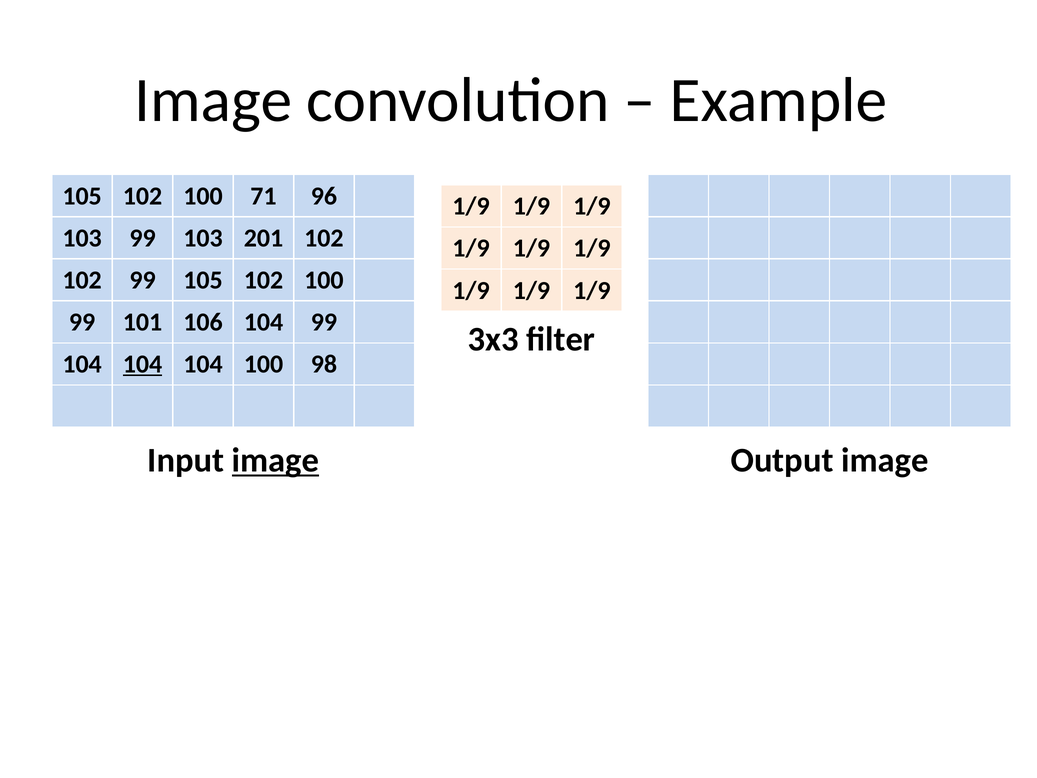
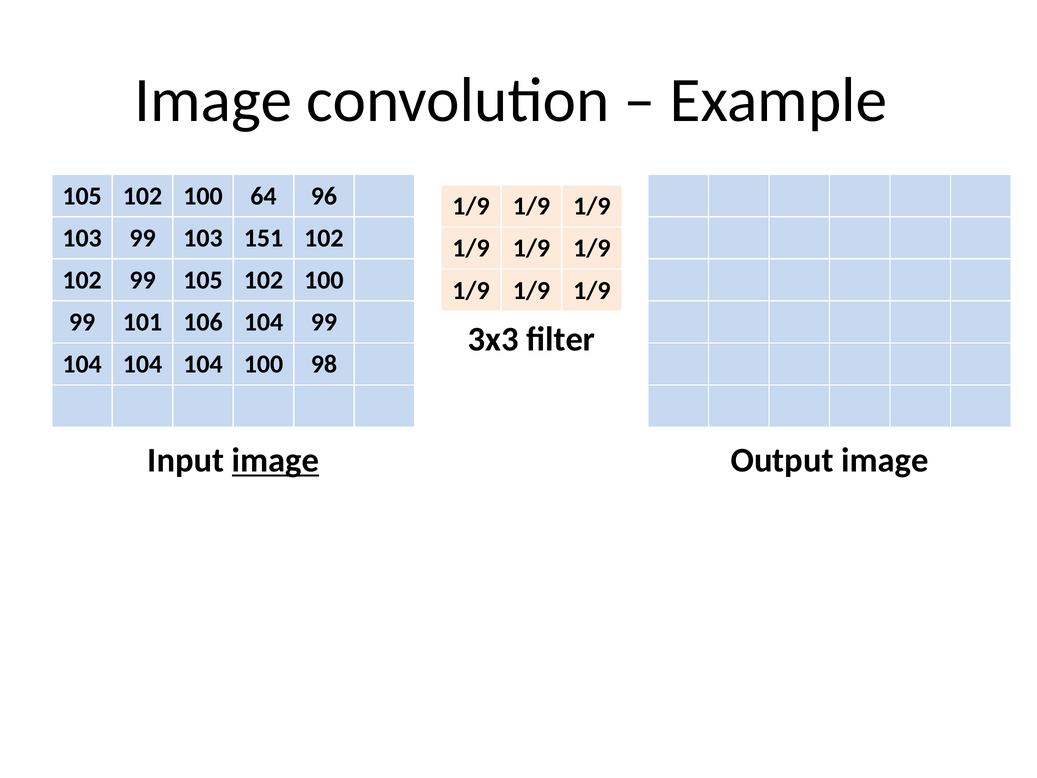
71: 71 -> 64
201: 201 -> 151
104 at (143, 364) underline: present -> none
